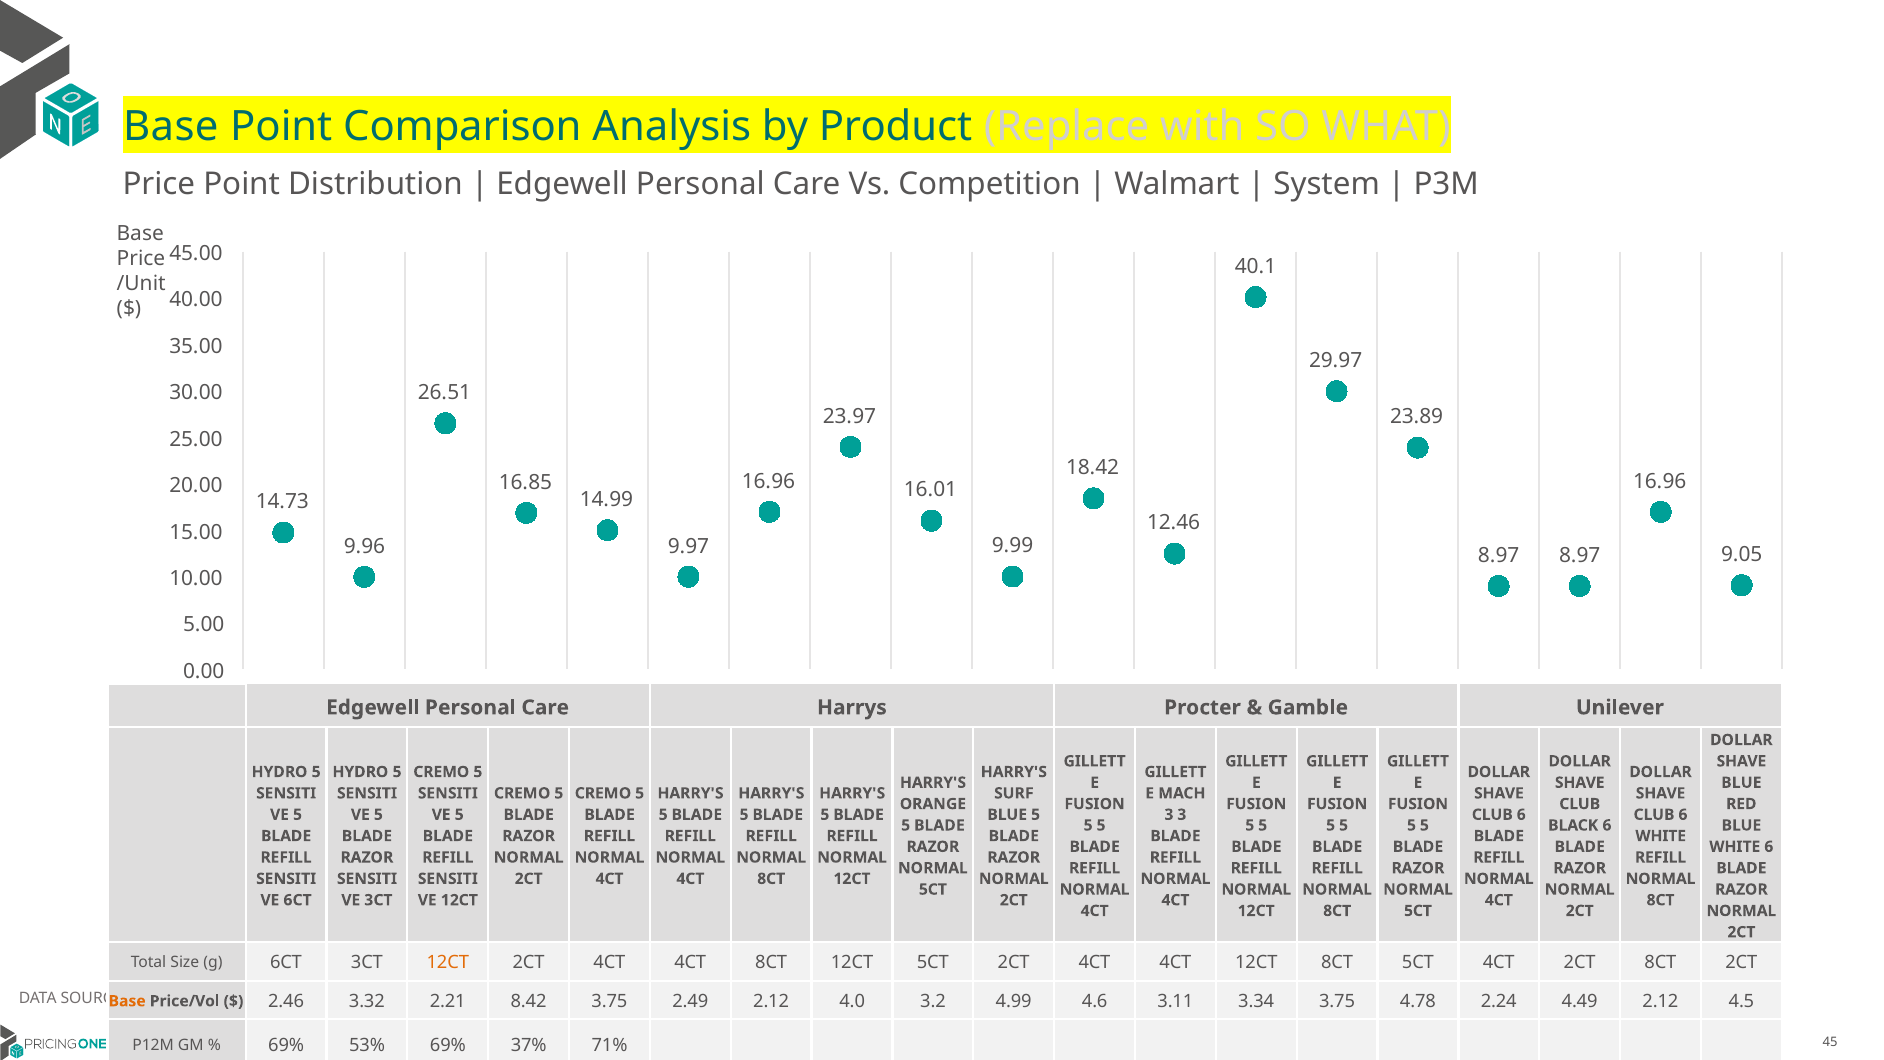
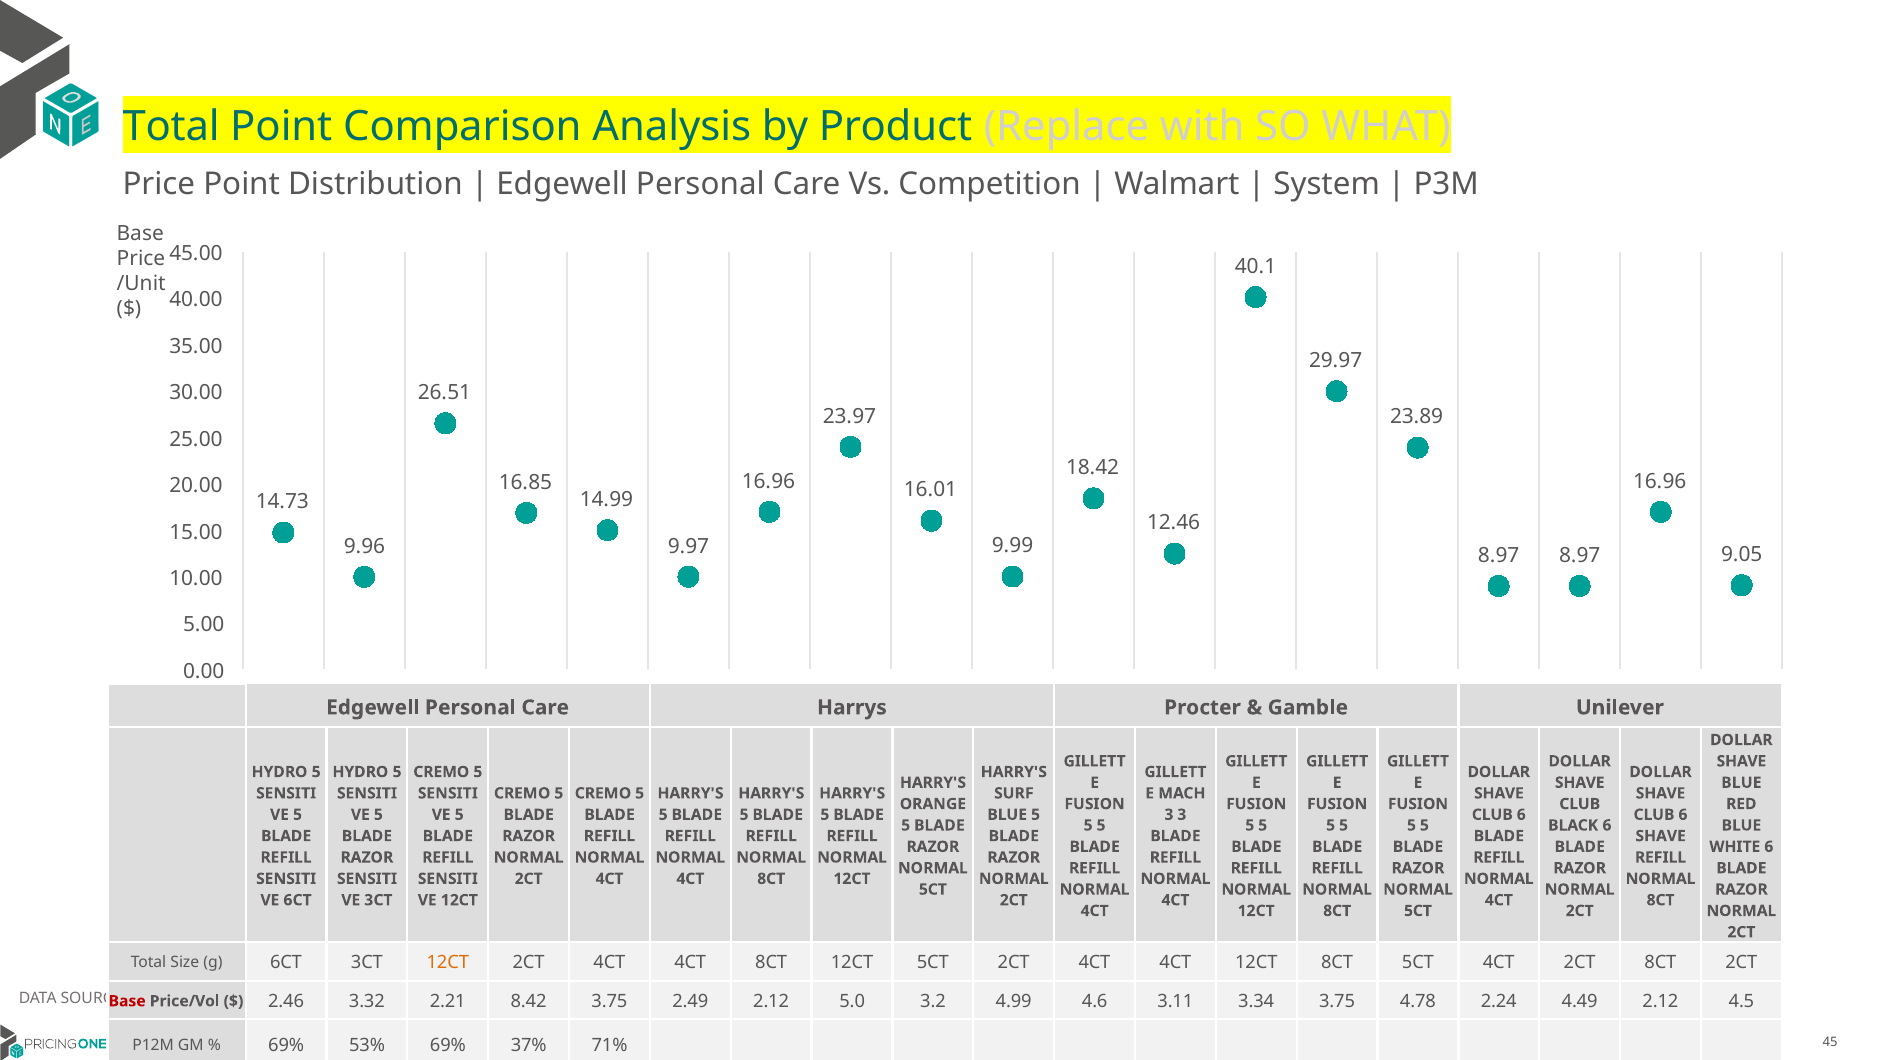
Base at (171, 127): Base -> Total
WHITE at (1661, 836): WHITE -> SHAVE
Base at (127, 1001) colour: orange -> red
4.0: 4.0 -> 5.0
